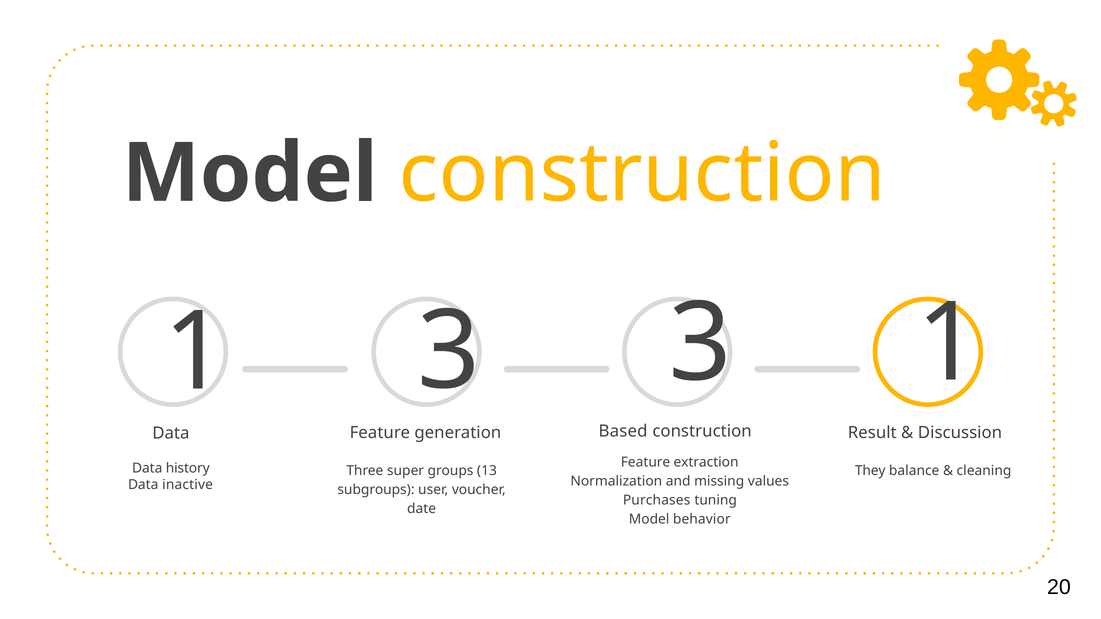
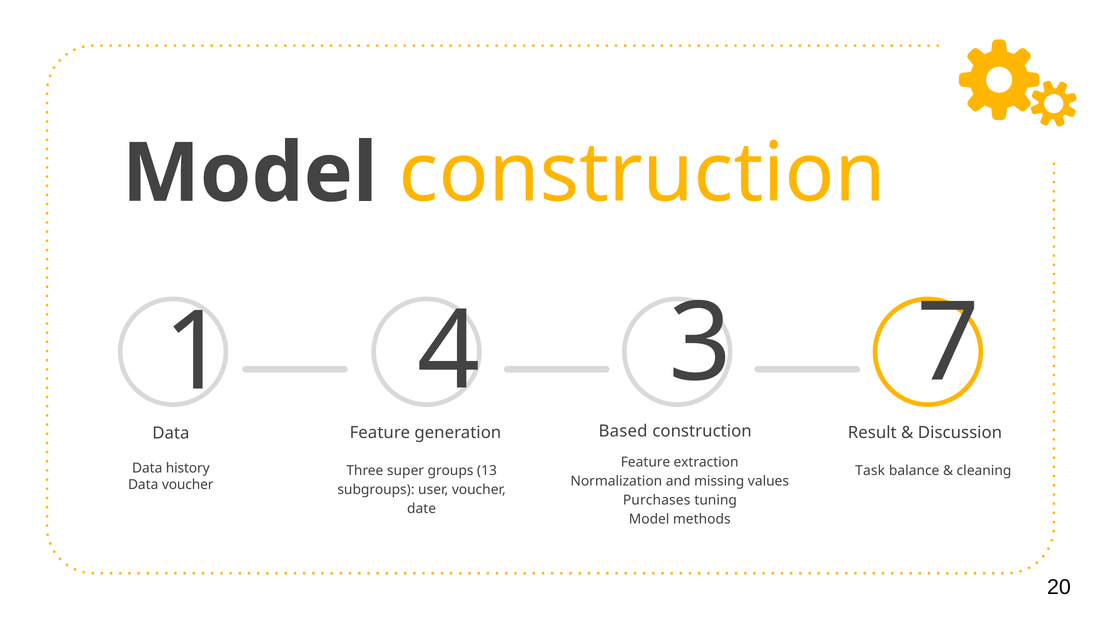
1 3: 3 -> 4
3 1: 1 -> 7
They: They -> Task
Data inactive: inactive -> voucher
behavior: behavior -> methods
